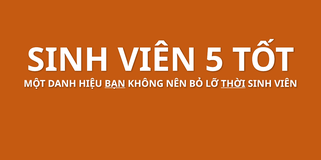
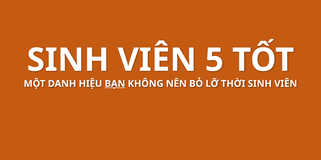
THỜI underline: present -> none
